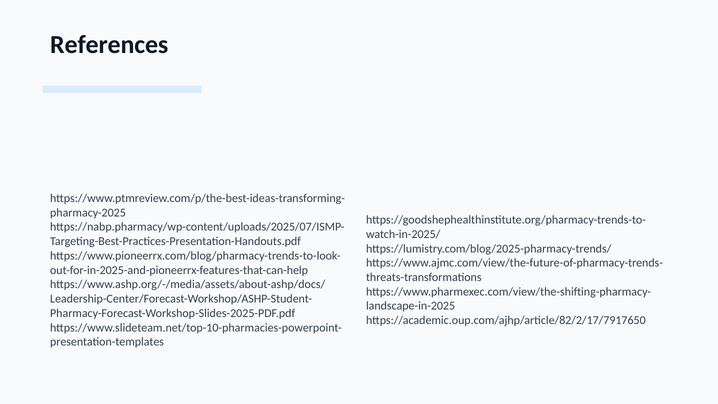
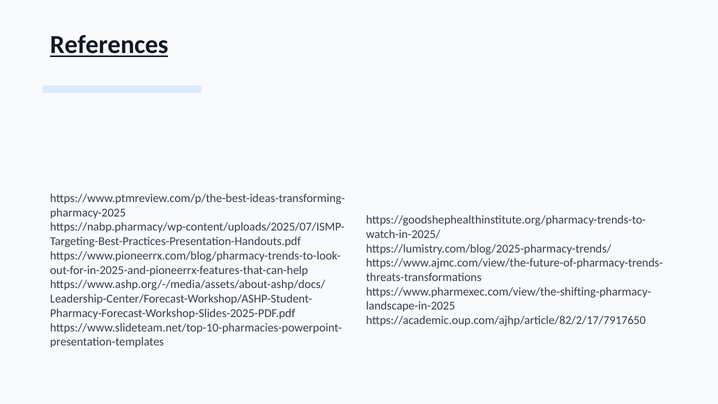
References underline: none -> present
